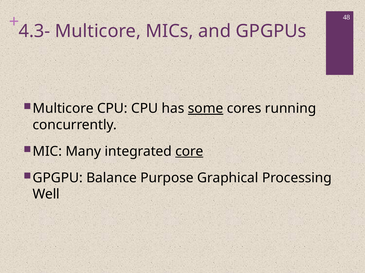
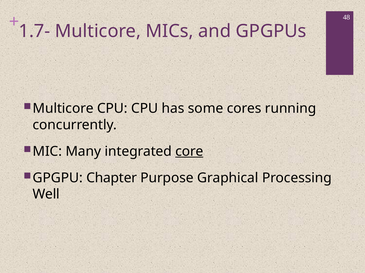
4.3-: 4.3- -> 1.7-
some underline: present -> none
Balance: Balance -> Chapter
